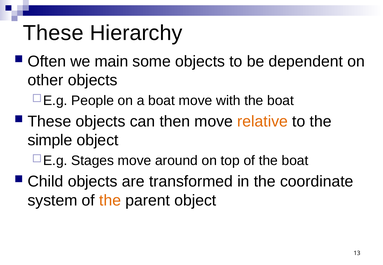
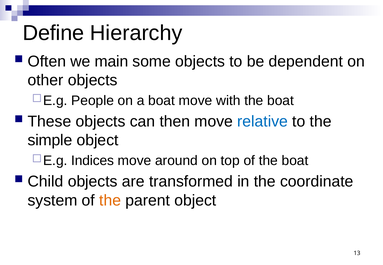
These at (53, 33): These -> Define
relative colour: orange -> blue
Stages: Stages -> Indices
